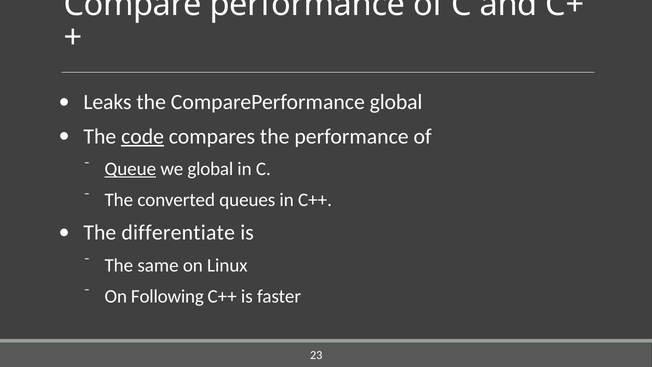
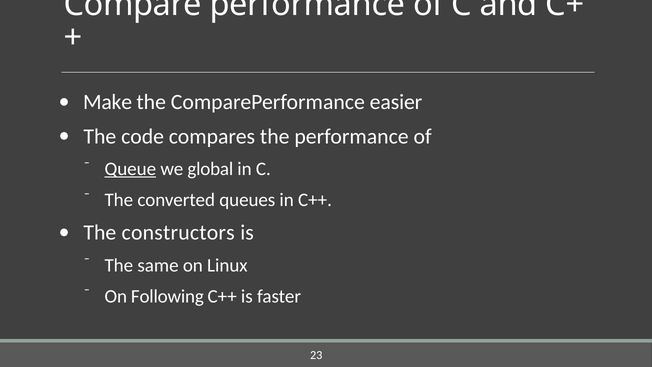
Leaks: Leaks -> Make
ComparePerformance global: global -> easier
code underline: present -> none
differentiate: differentiate -> constructors
